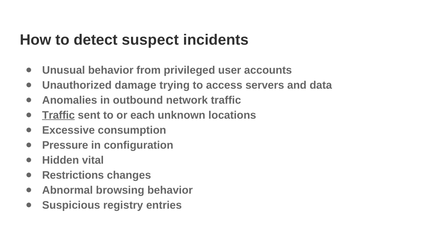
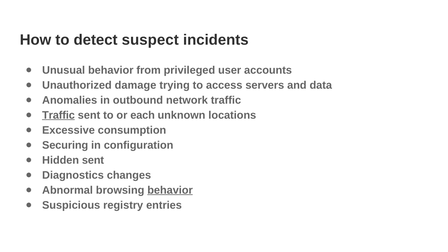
Pressure: Pressure -> Securing
Hidden vital: vital -> sent
Restrictions: Restrictions -> Diagnostics
behavior at (170, 190) underline: none -> present
